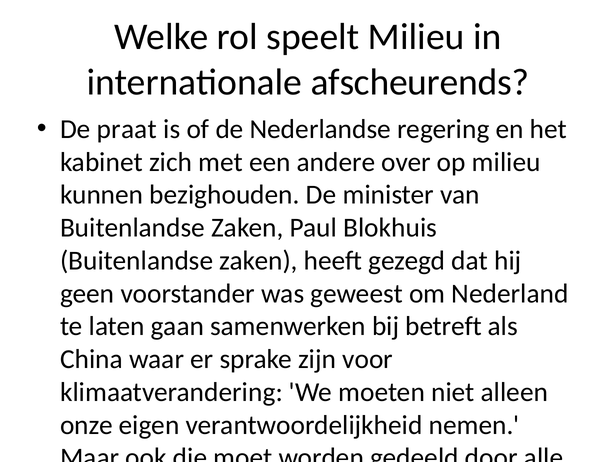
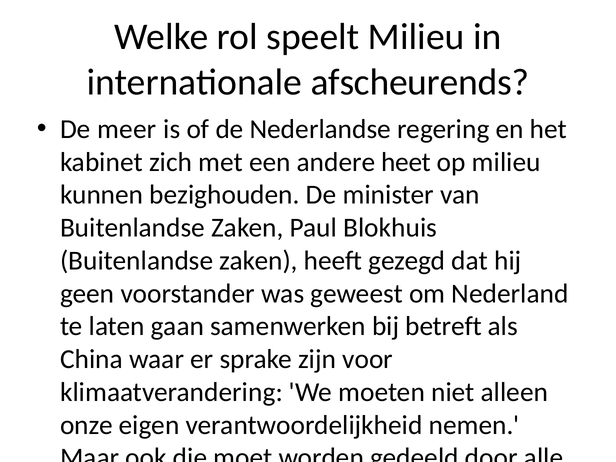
praat: praat -> meer
andere over: over -> heet
